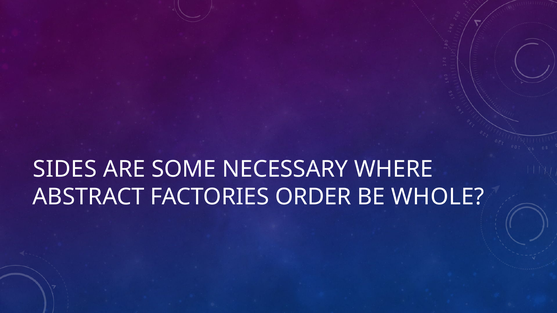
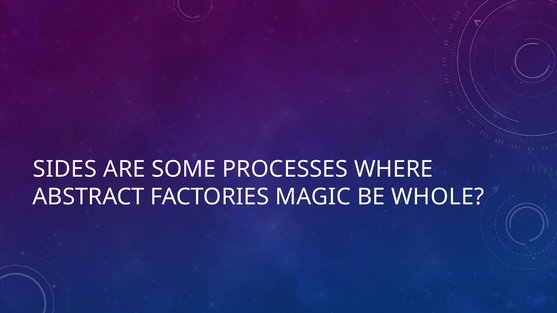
NECESSARY: NECESSARY -> PROCESSES
ORDER: ORDER -> MAGIC
